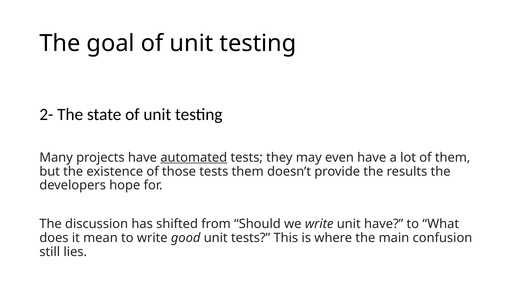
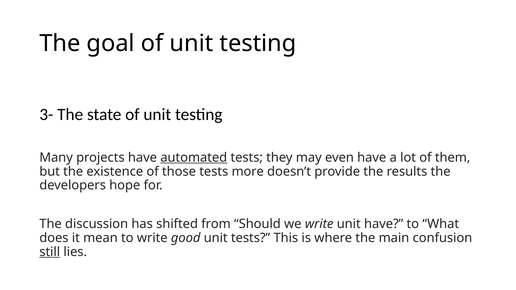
2-: 2- -> 3-
tests them: them -> more
still underline: none -> present
